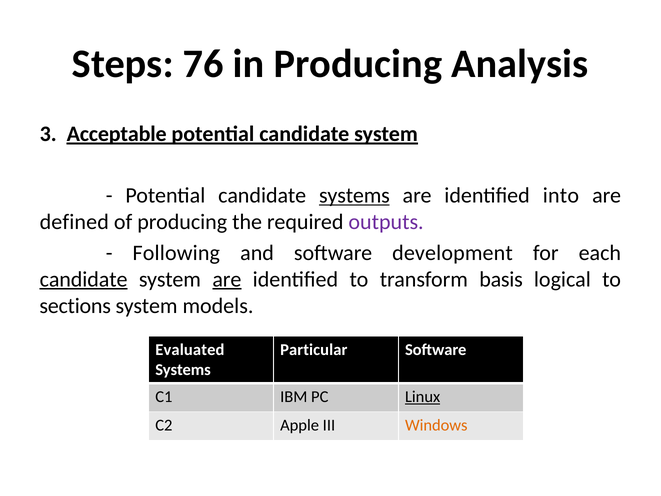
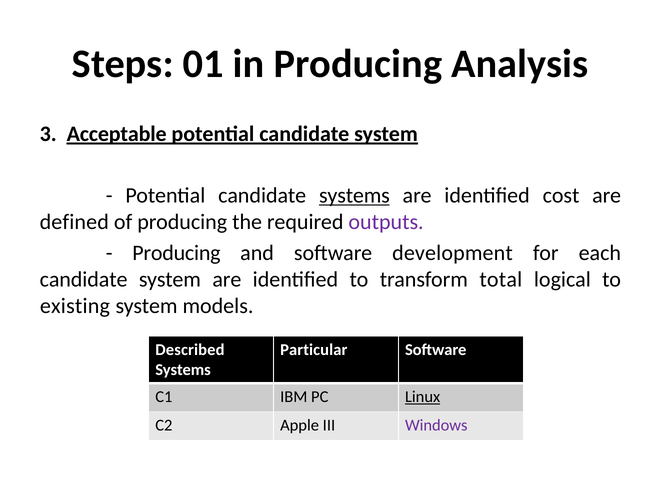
76: 76 -> 01
into: into -> cost
Following at (176, 253): Following -> Producing
candidate at (84, 279) underline: present -> none
are at (227, 279) underline: present -> none
basis: basis -> total
sections: sections -> existing
Evaluated: Evaluated -> Described
Windows colour: orange -> purple
